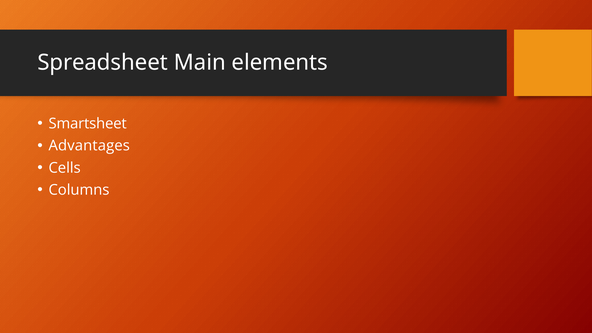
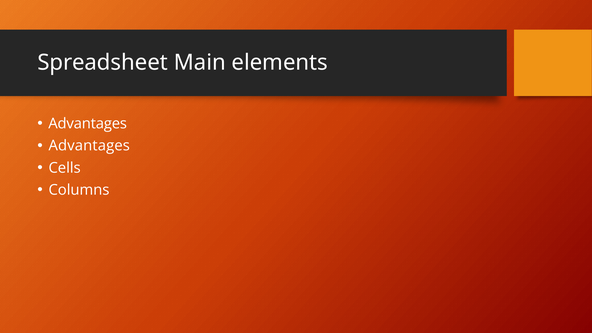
Smartsheet at (88, 124): Smartsheet -> Advantages
